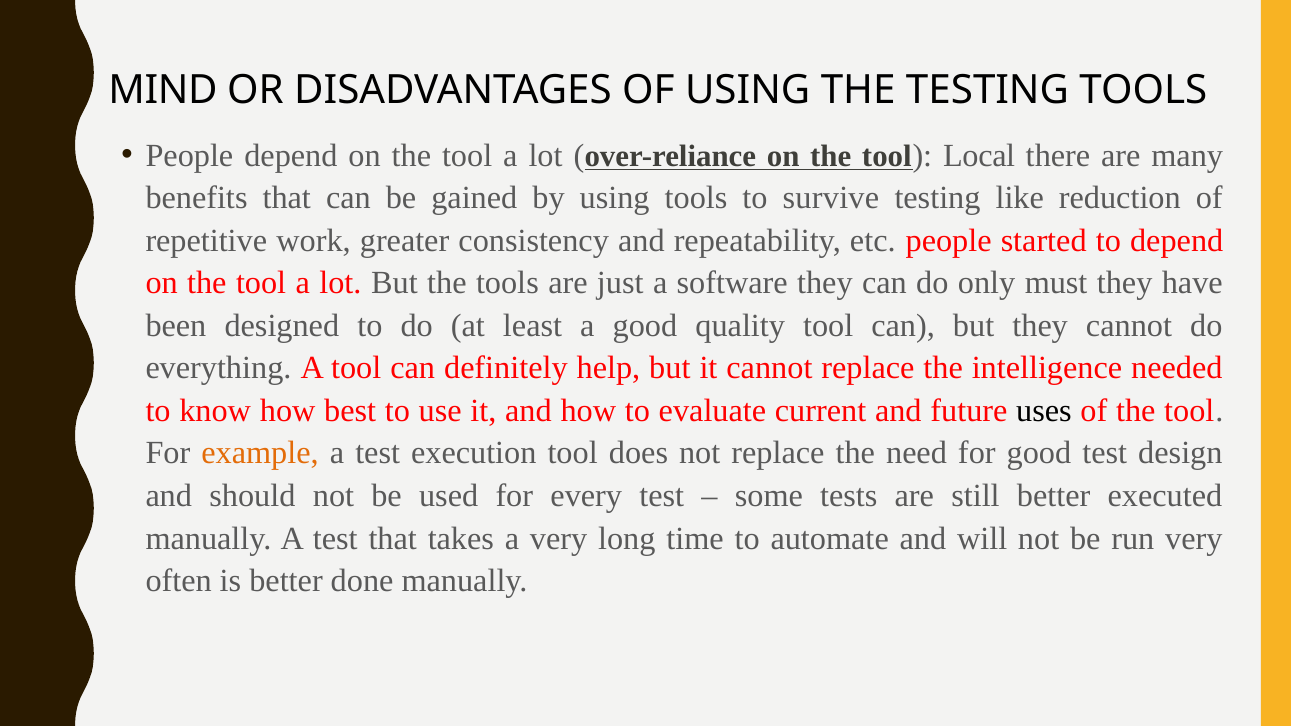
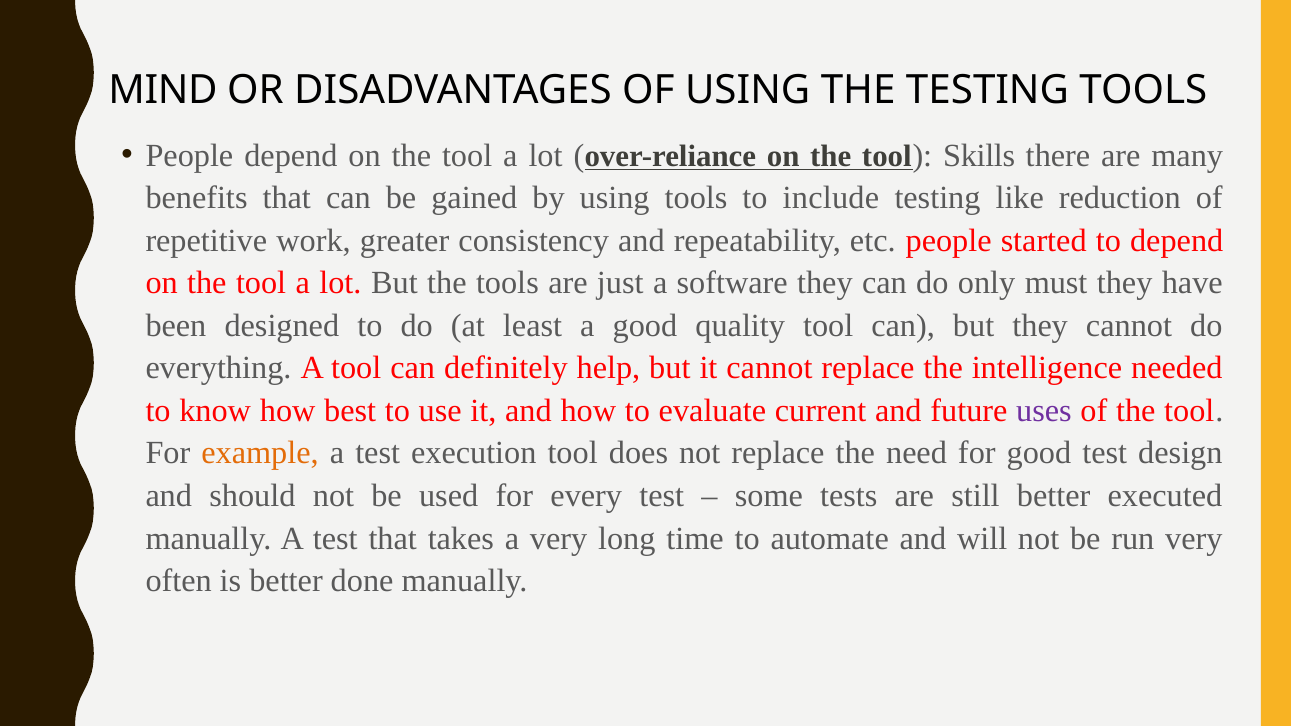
Local: Local -> Skills
survive: survive -> include
uses colour: black -> purple
